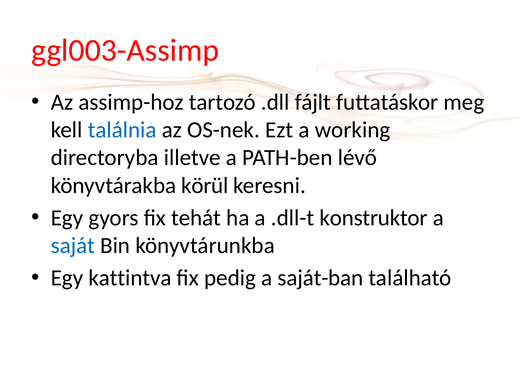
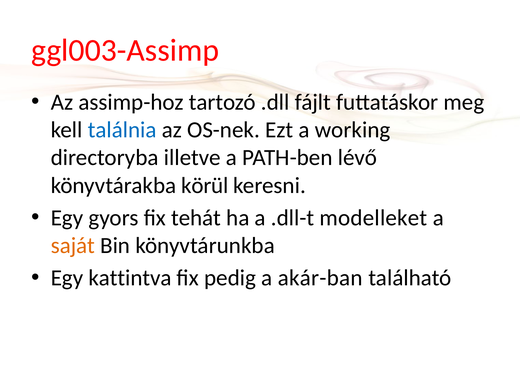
konstruktor: konstruktor -> modelleket
saját colour: blue -> orange
saját-ban: saját-ban -> akár-ban
